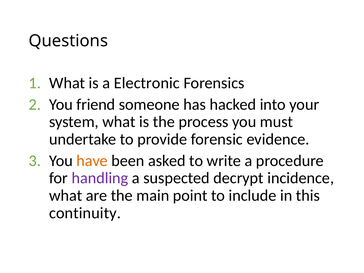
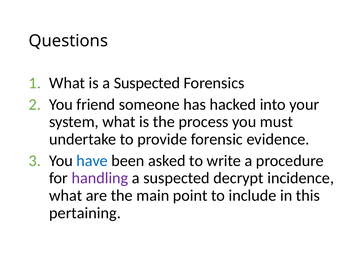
is a Electronic: Electronic -> Suspected
have colour: orange -> blue
continuity: continuity -> pertaining
